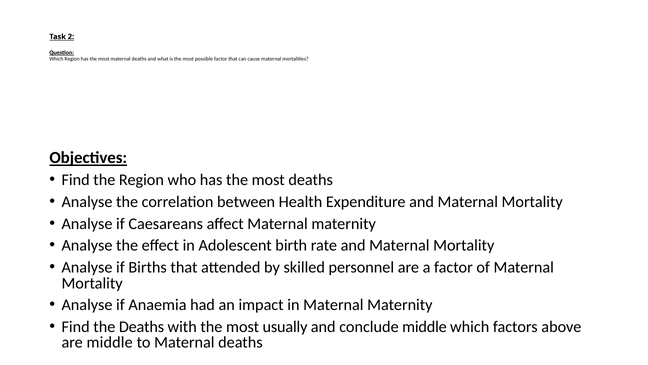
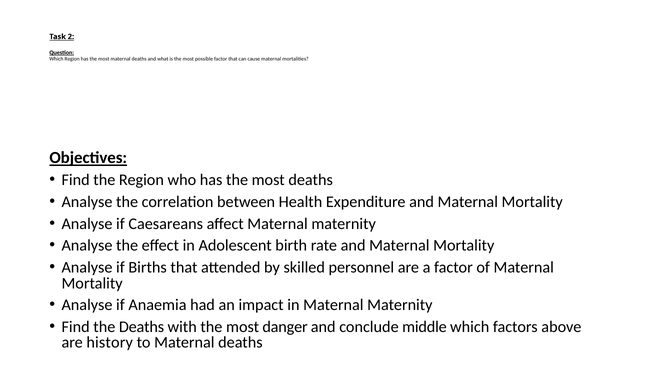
usually: usually -> danger
are middle: middle -> history
